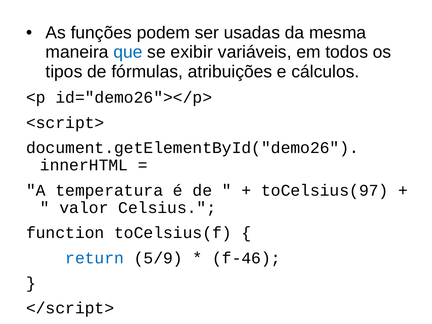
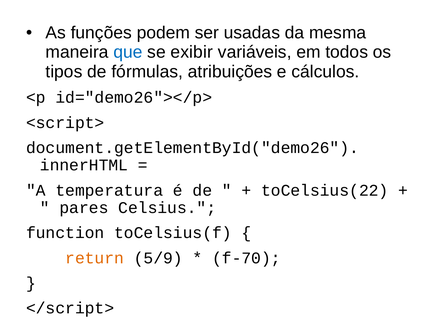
toCelsius(97: toCelsius(97 -> toCelsius(22
valor: valor -> pares
return colour: blue -> orange
f-46: f-46 -> f-70
